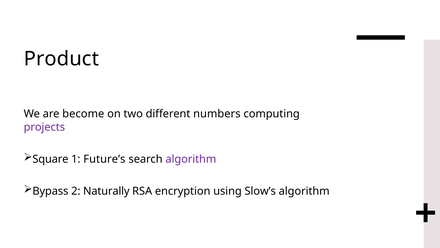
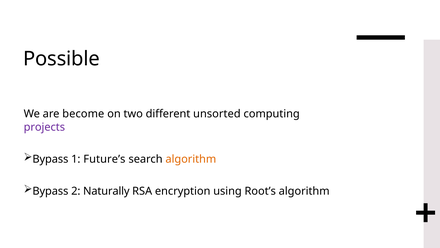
Product: Product -> Possible
numbers: numbers -> unsorted
Square at (50, 159): Square -> Bypass
algorithm at (191, 159) colour: purple -> orange
Slow’s: Slow’s -> Root’s
